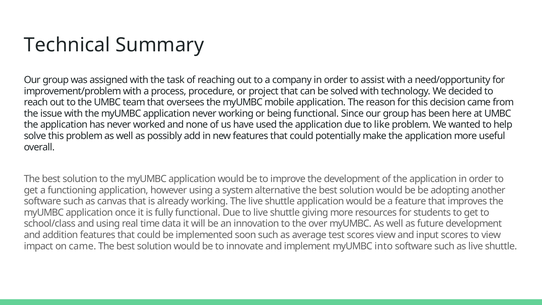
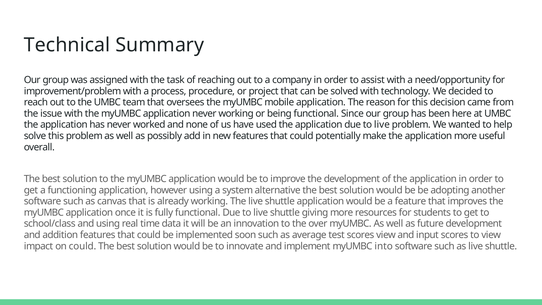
application due to like: like -> live
on came: came -> could
